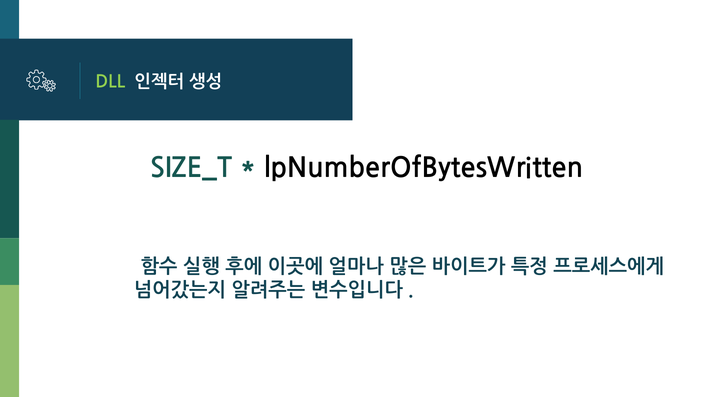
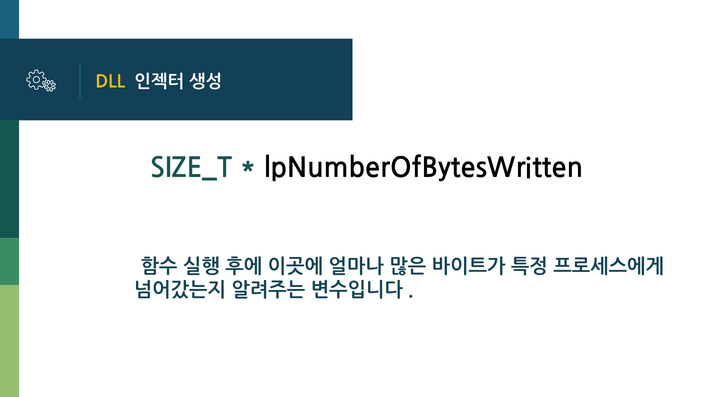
DLL colour: light green -> yellow
